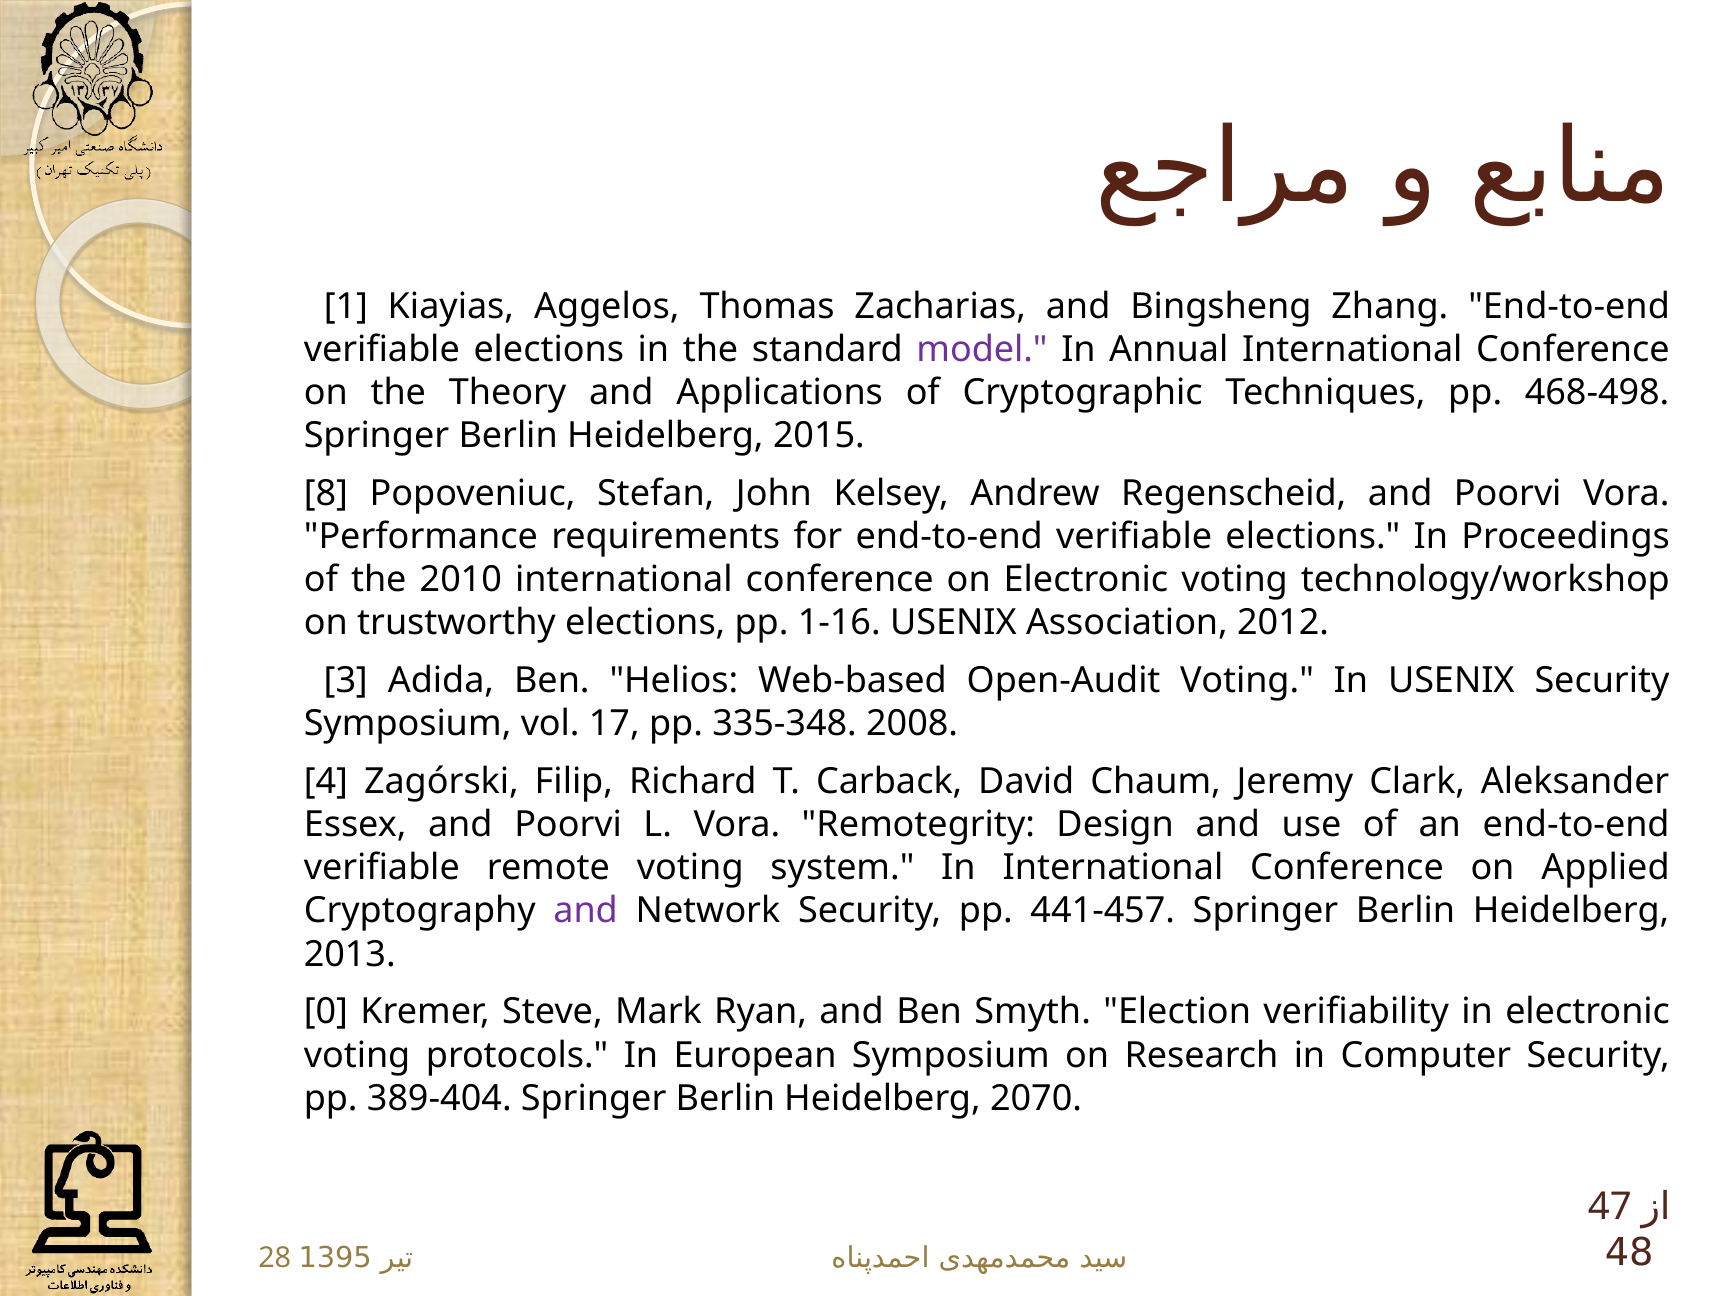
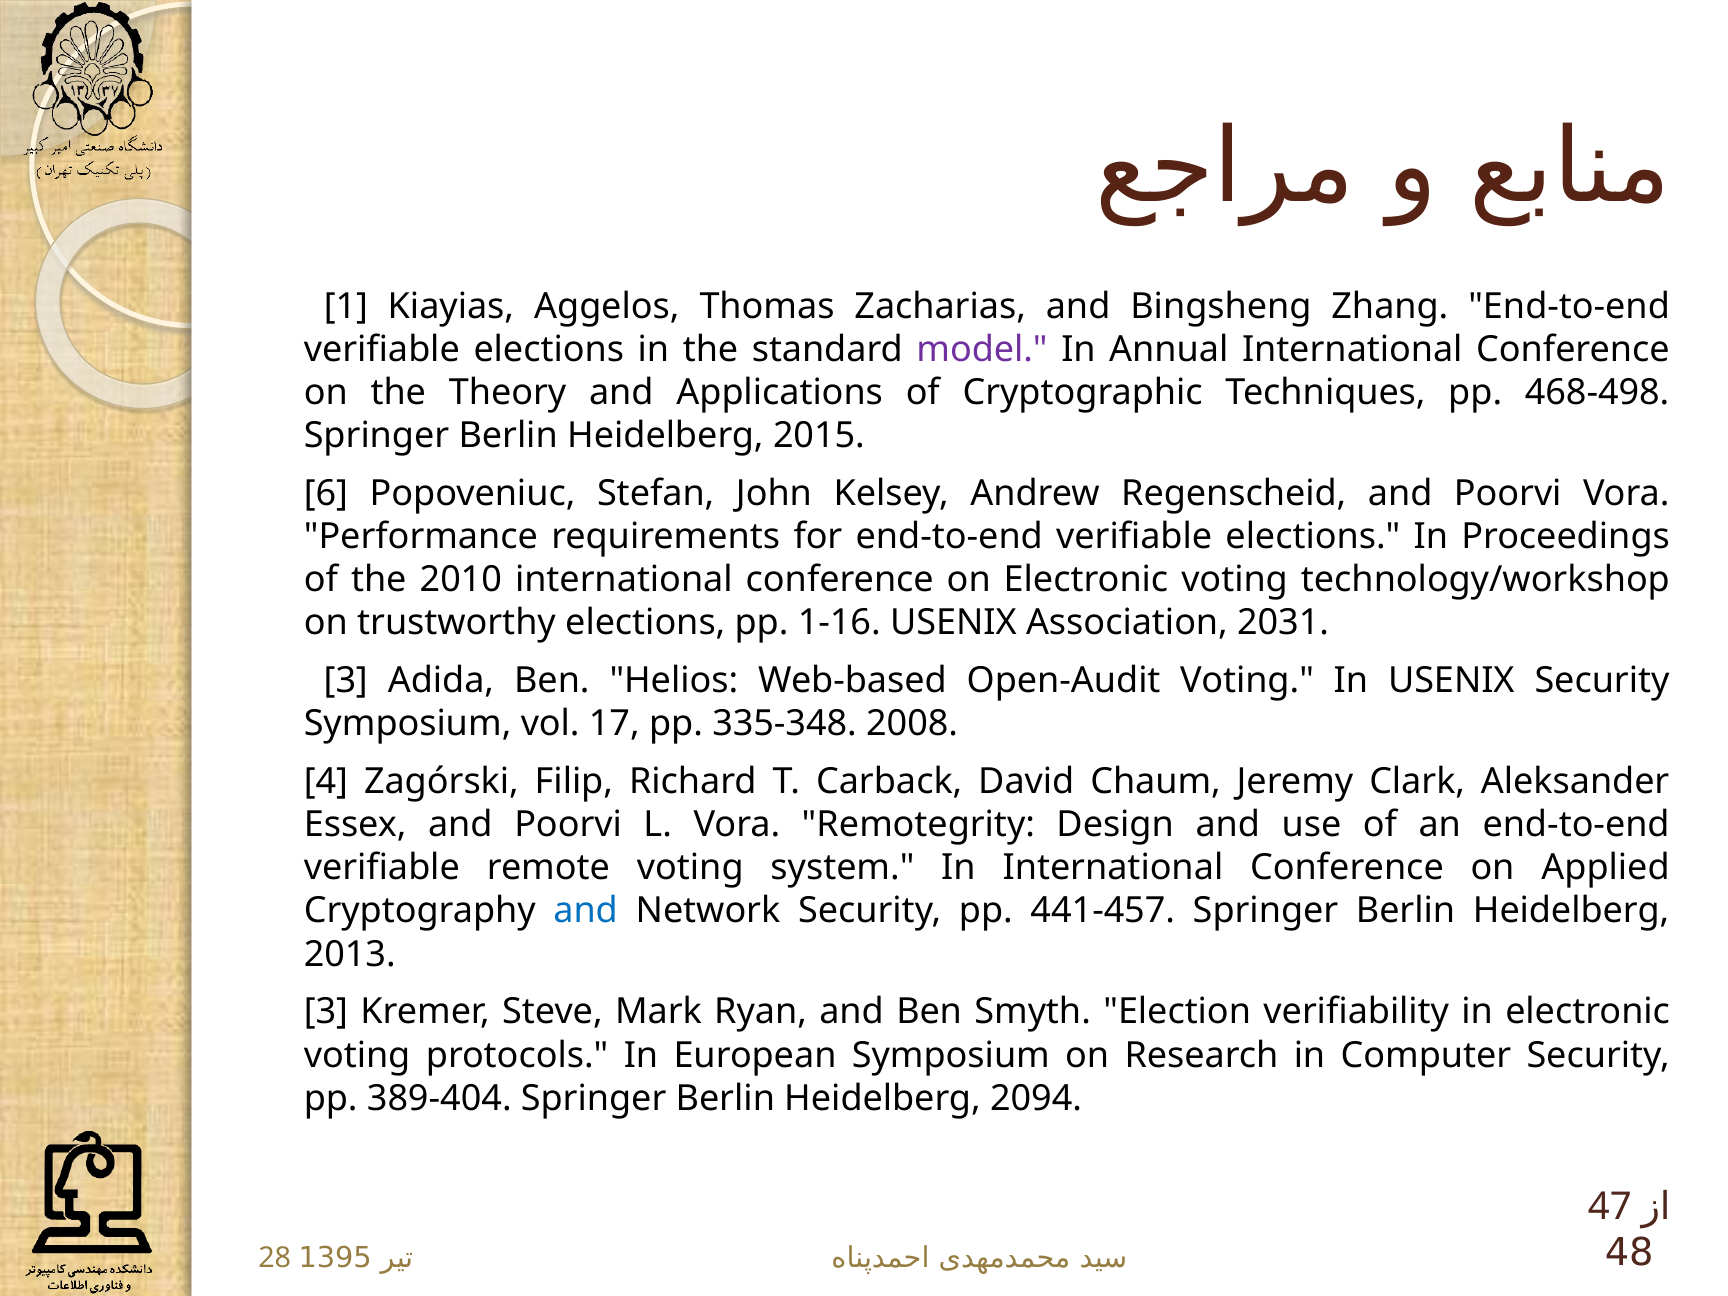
8: 8 -> 6
2012: 2012 -> 2031
and at (586, 911) colour: purple -> blue
0 at (326, 1012): 0 -> 3
2070: 2070 -> 2094
